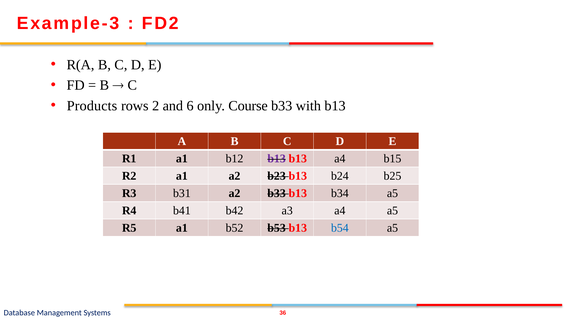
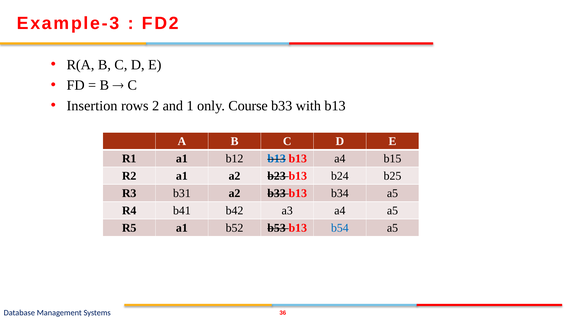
Products: Products -> Insertion
6: 6 -> 1
b13 at (277, 158) colour: purple -> blue
